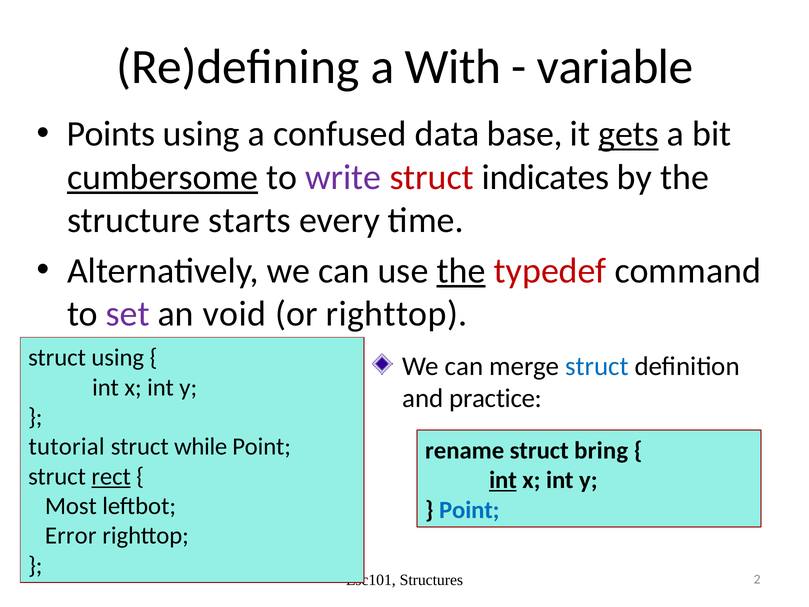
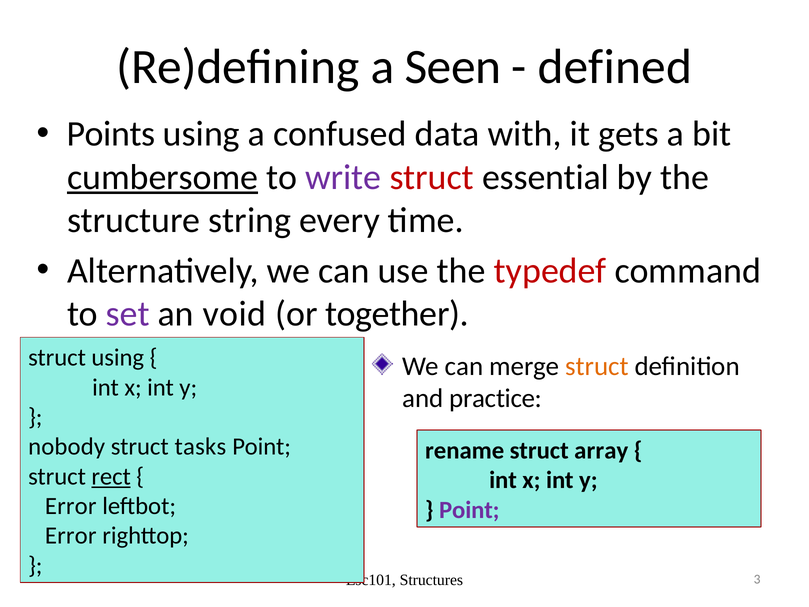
With: With -> Seen
variable: variable -> defined
base: base -> with
gets underline: present -> none
indicates: indicates -> essential
starts: starts -> string
the at (461, 271) underline: present -> none
or righttop: righttop -> together
struct at (597, 366) colour: blue -> orange
tutorial: tutorial -> nobody
while: while -> tasks
bring: bring -> array
int at (503, 480) underline: present -> none
Most at (71, 506): Most -> Error
Point at (469, 510) colour: blue -> purple
2: 2 -> 3
